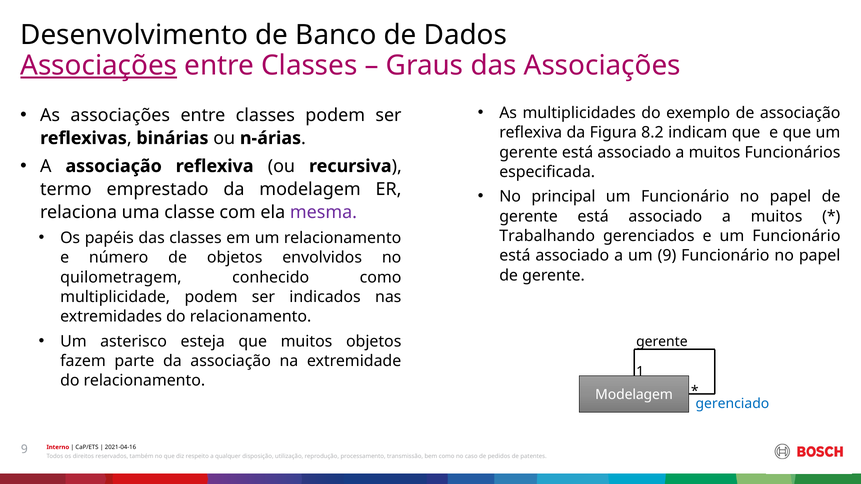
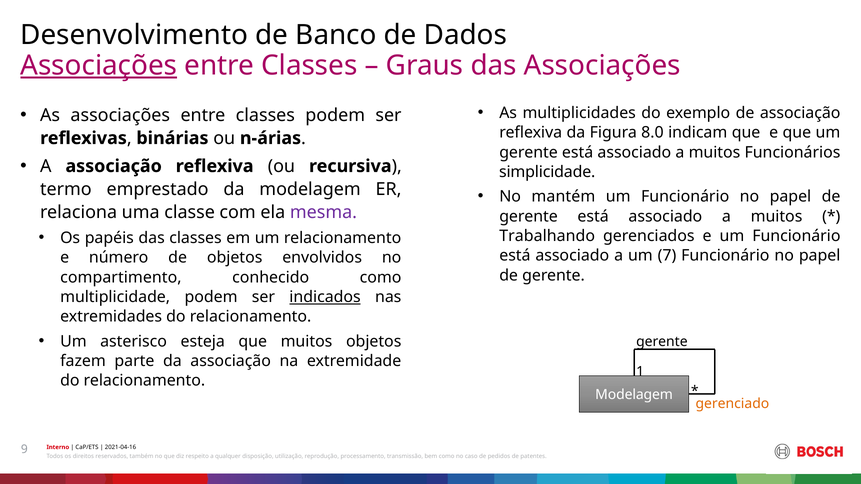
8.2: 8.2 -> 8.0
especificada: especificada -> simplicidade
principal: principal -> mantém
um 9: 9 -> 7
quilometragem: quilometragem -> compartimento
indicados underline: none -> present
gerenciado colour: blue -> orange
